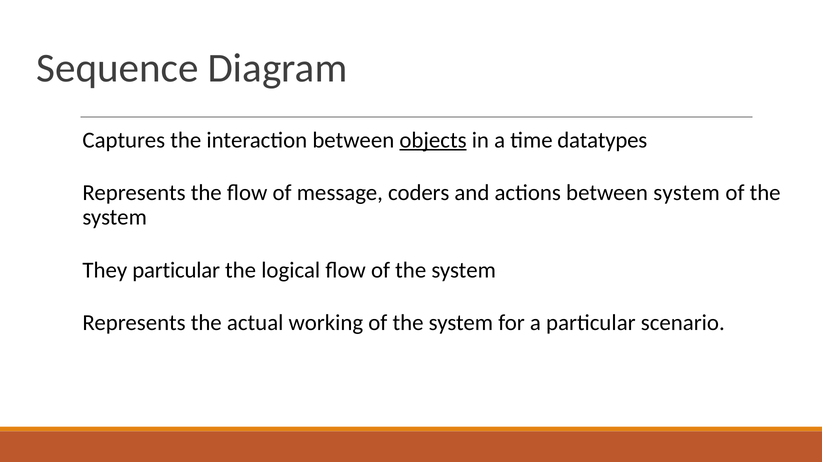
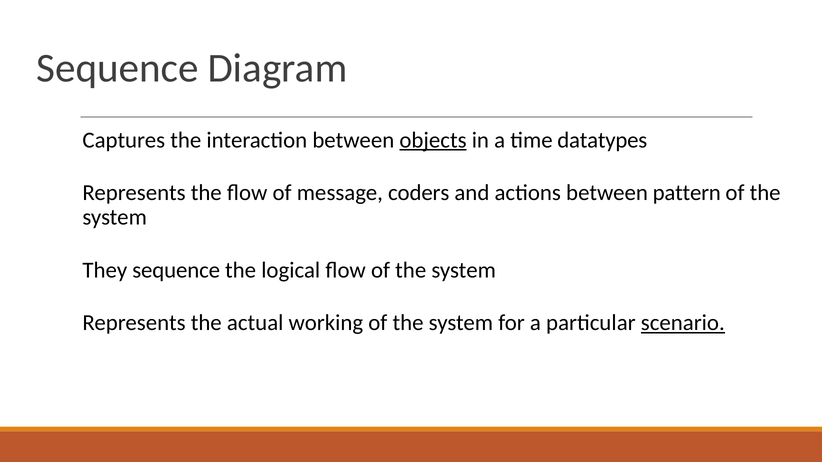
between system: system -> pattern
They particular: particular -> sequence
scenario underline: none -> present
